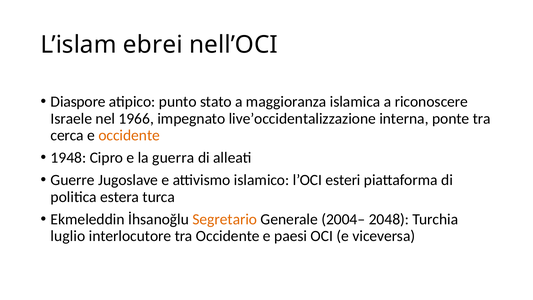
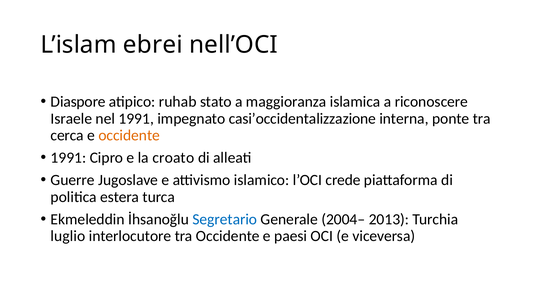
punto: punto -> ruhab
nel 1966: 1966 -> 1991
live’occidentalizzazione: live’occidentalizzazione -> casi’occidentalizzazione
1948 at (68, 158): 1948 -> 1991
guerra: guerra -> croato
esteri: esteri -> crede
Segretario colour: orange -> blue
2048: 2048 -> 2013
